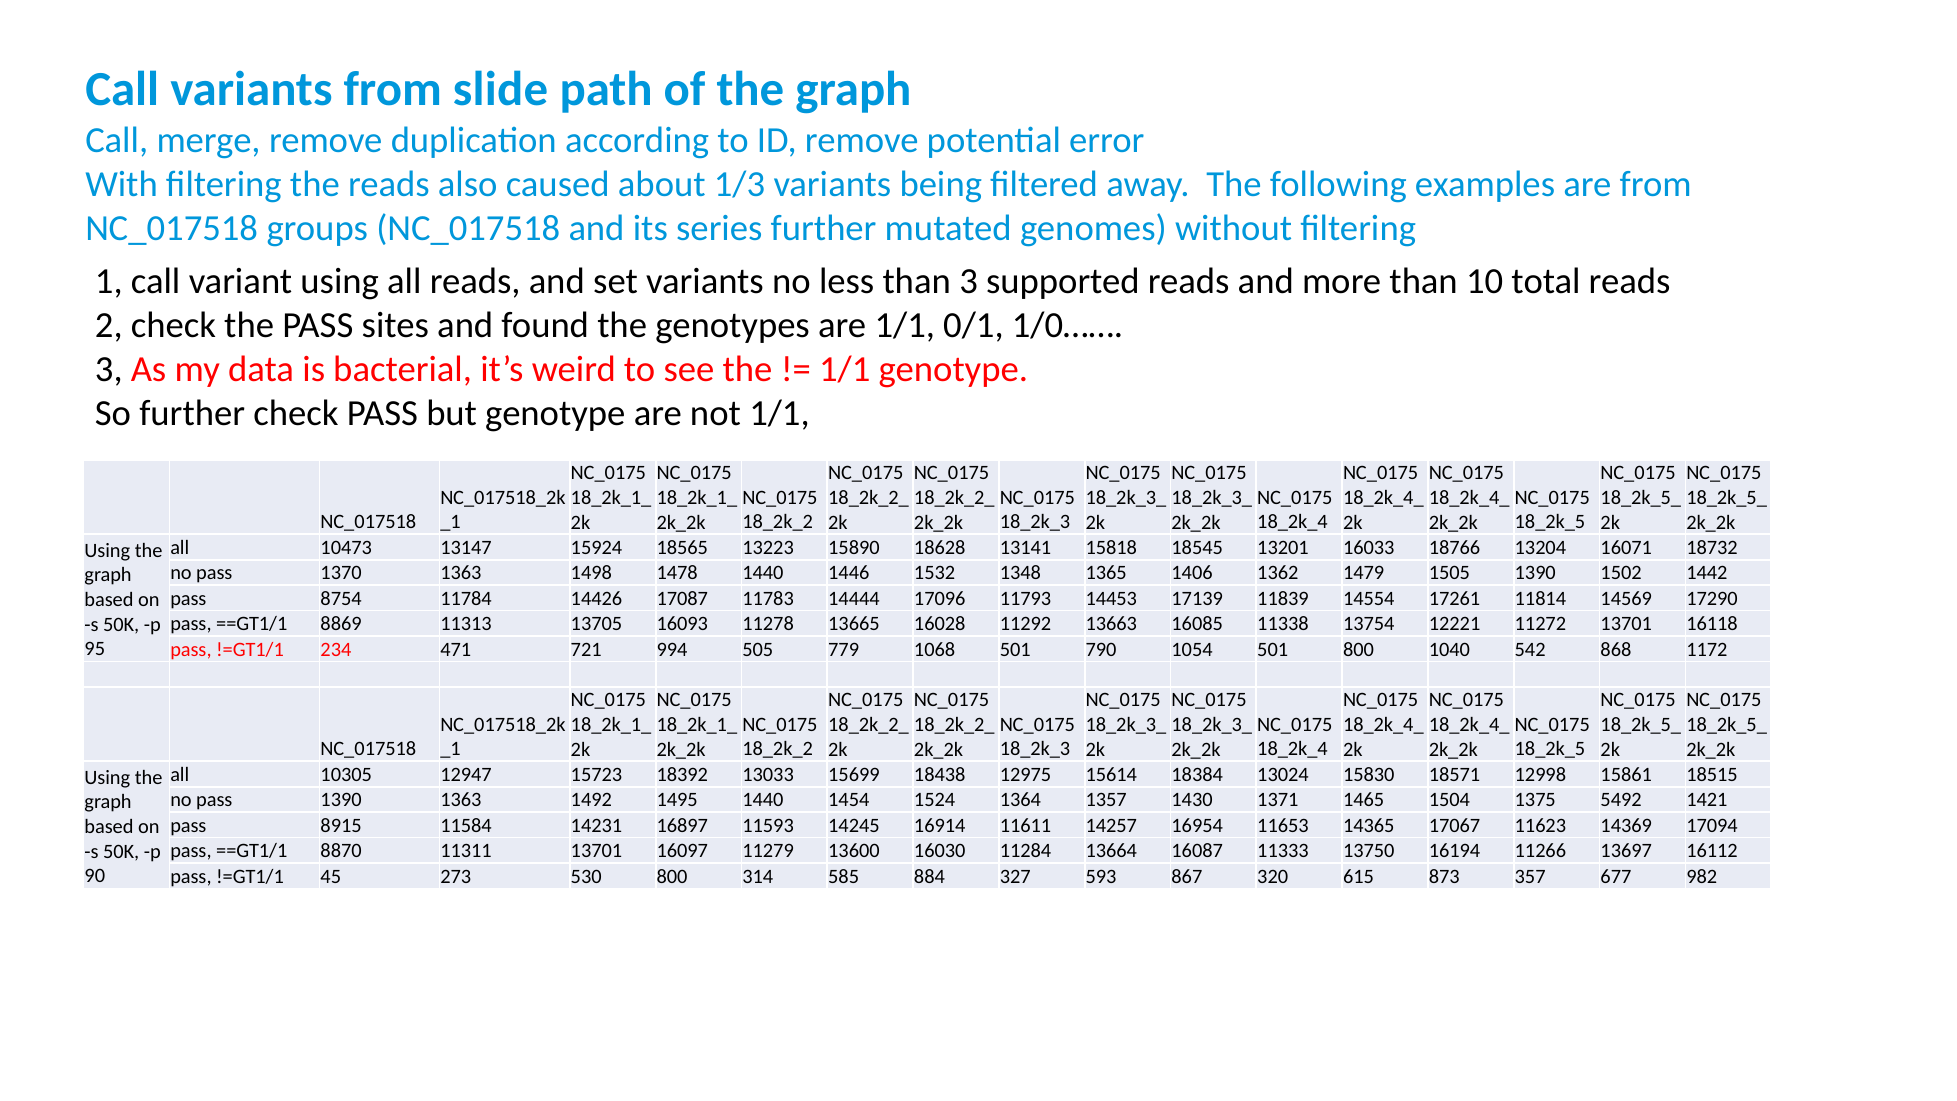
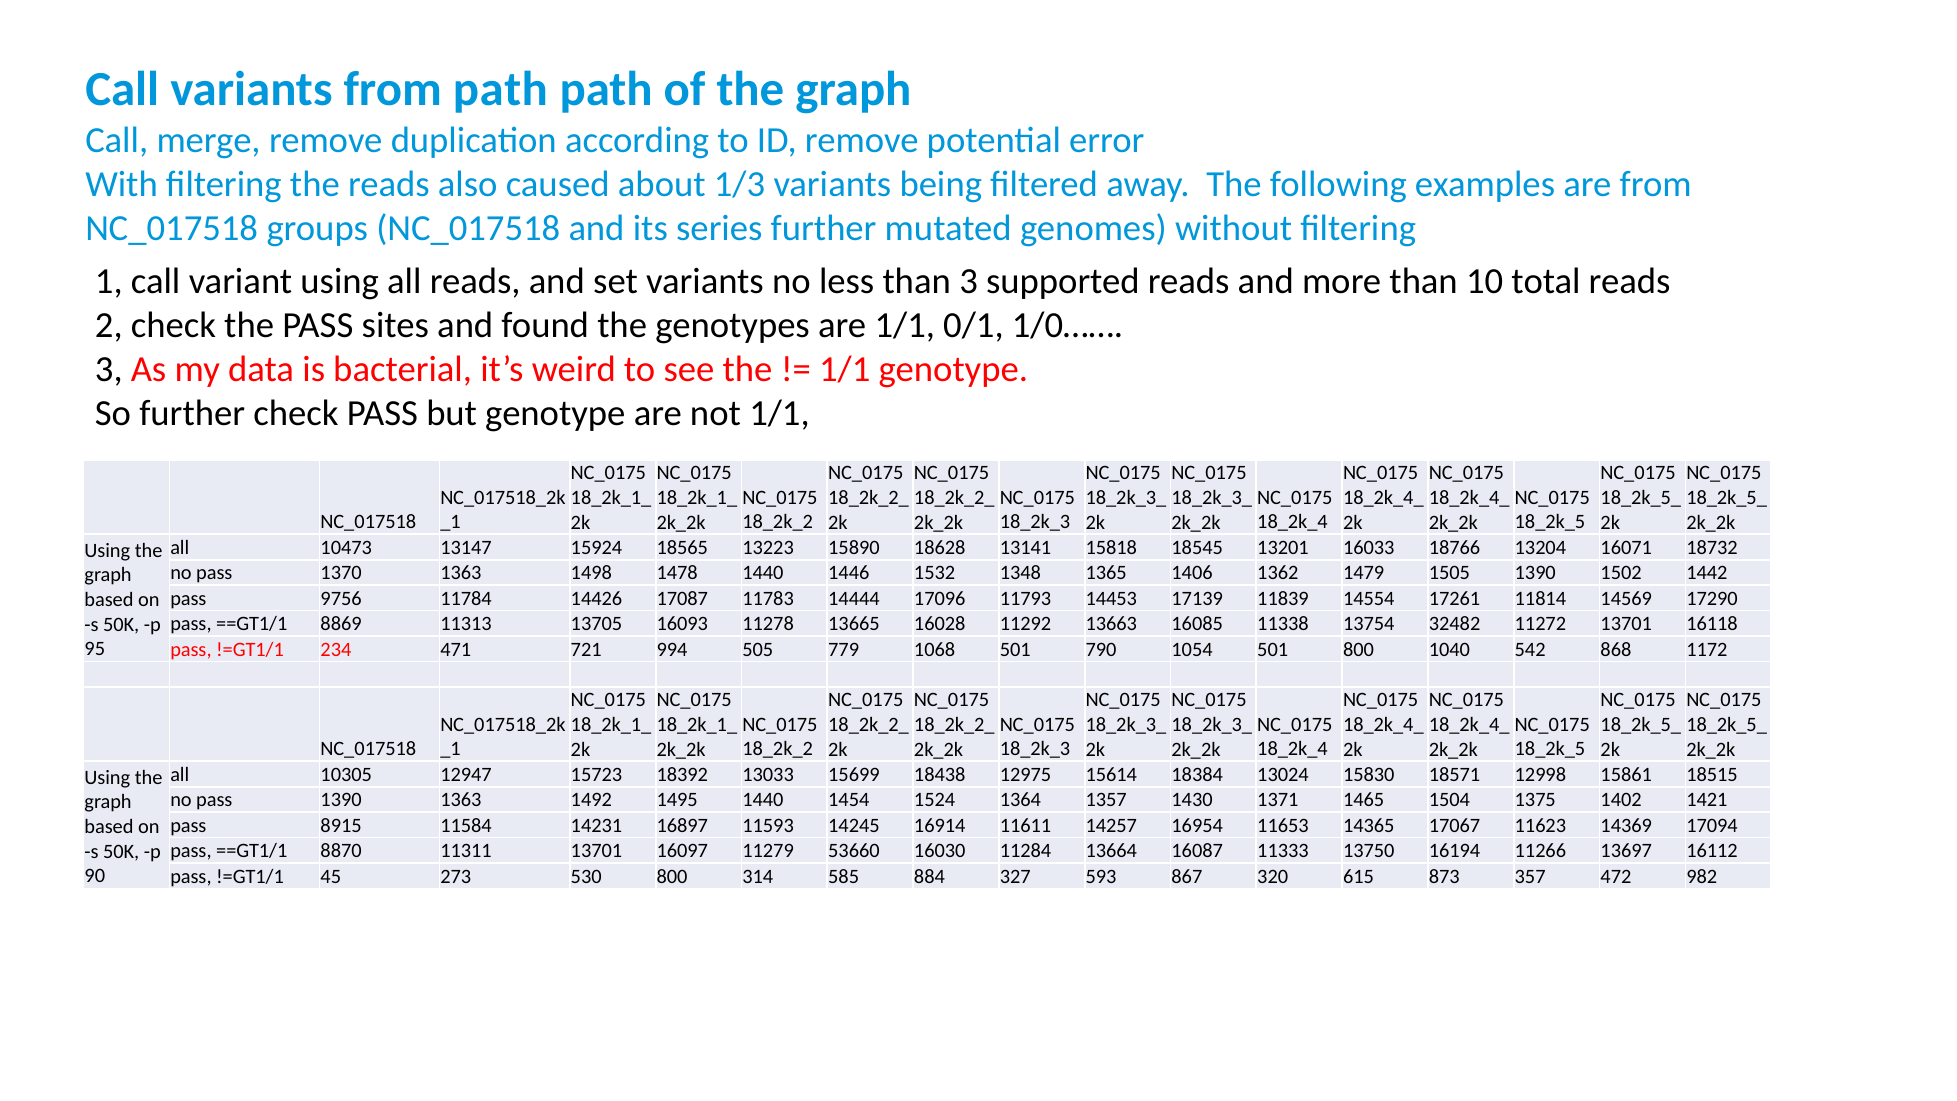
from slide: slide -> path
8754: 8754 -> 9756
12221: 12221 -> 32482
5492: 5492 -> 1402
13600: 13600 -> 53660
677: 677 -> 472
